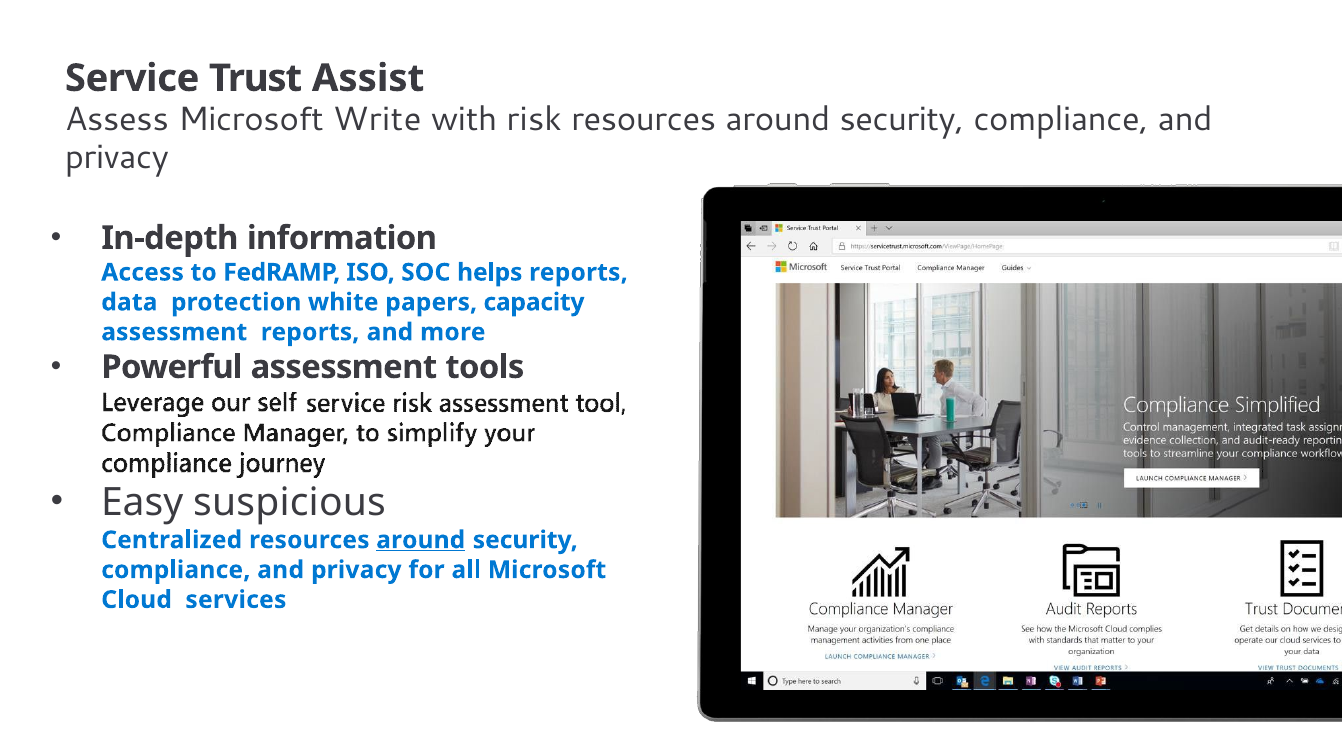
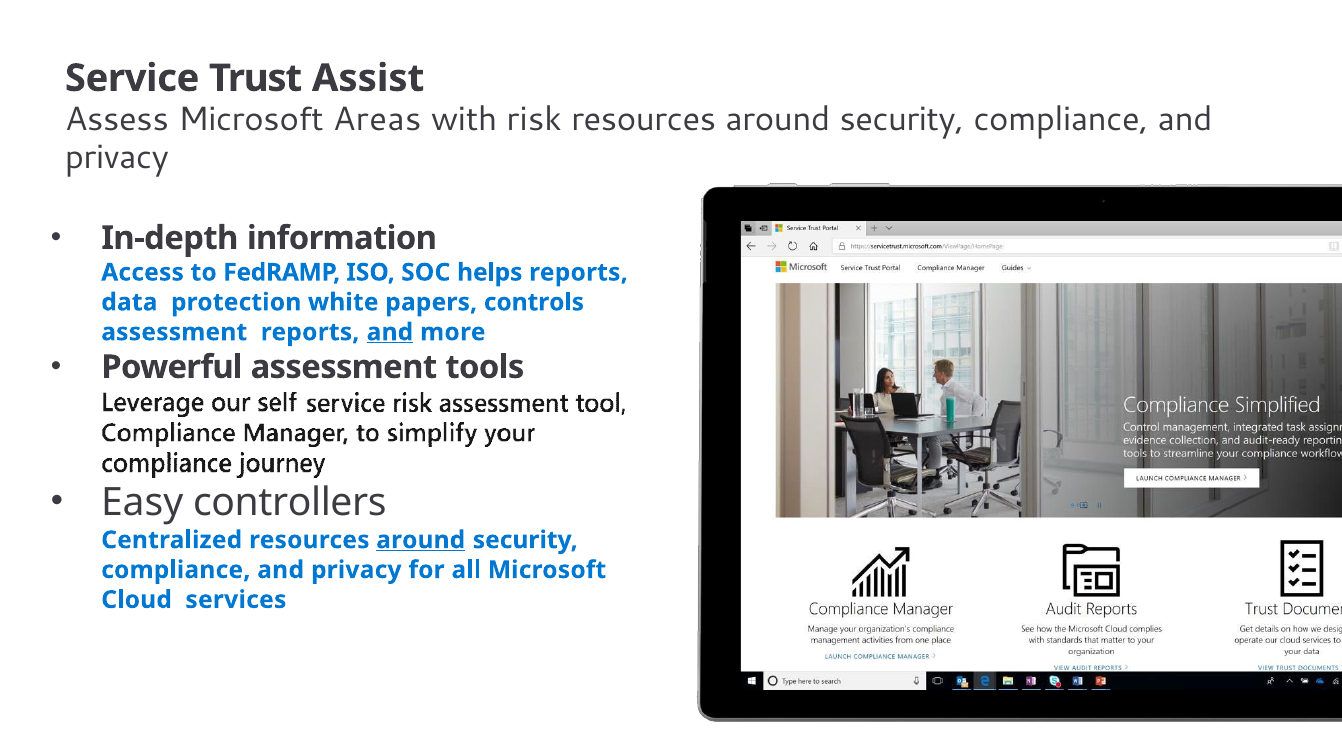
Write: Write -> Areas
capacity: capacity -> controls
and at (390, 332) underline: none -> present
suspicious: suspicious -> controllers
